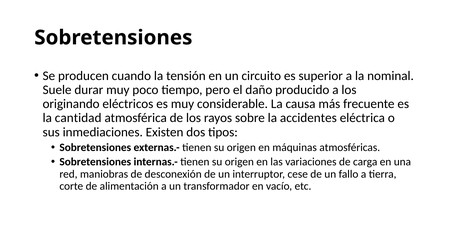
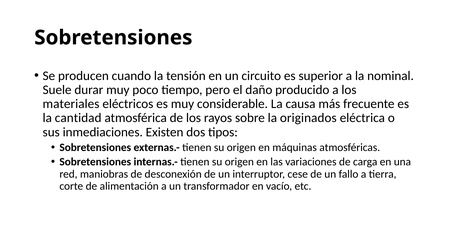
originando: originando -> materiales
accidentes: accidentes -> originados
